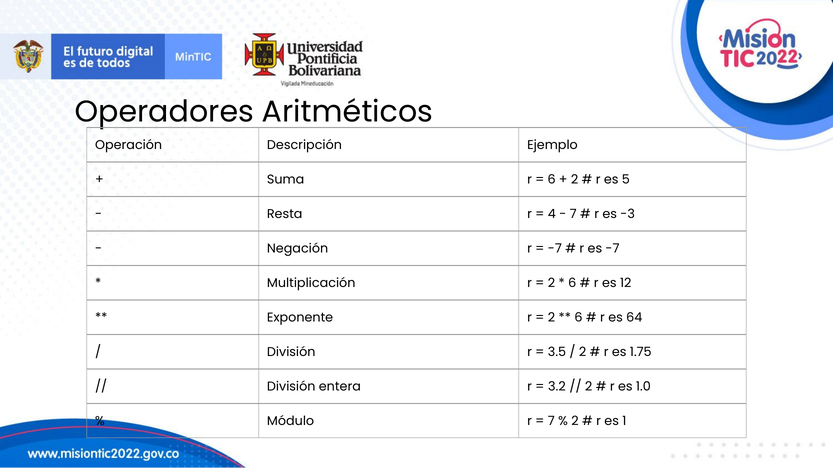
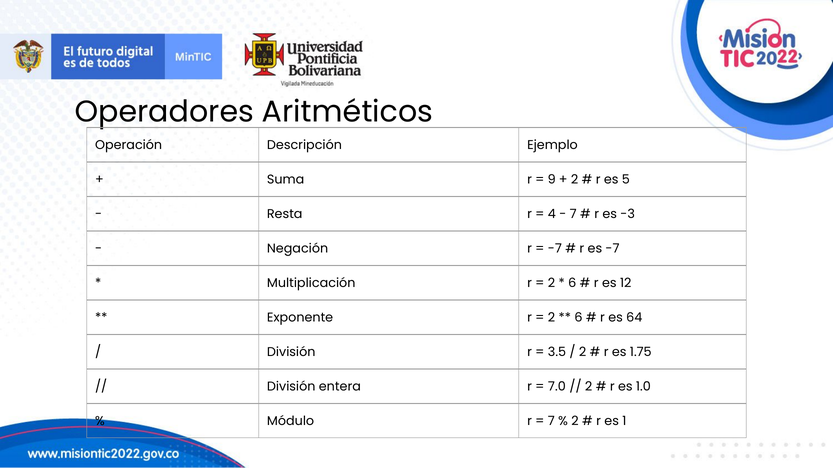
6 at (552, 180): 6 -> 9
3.2: 3.2 -> 7.0
